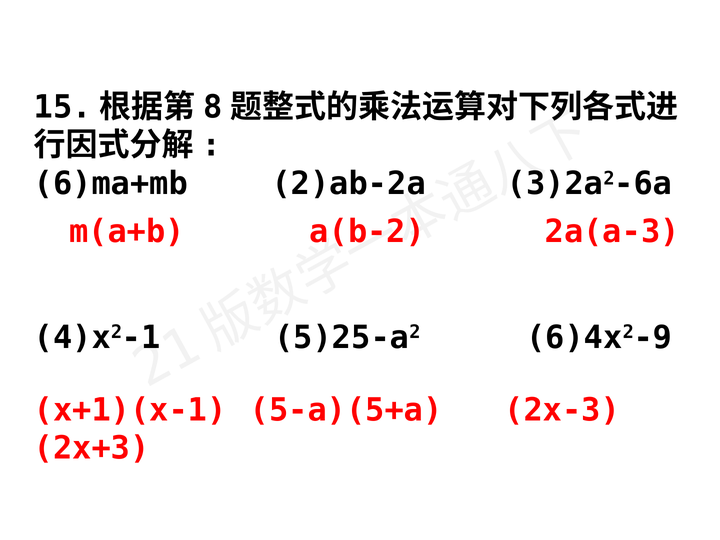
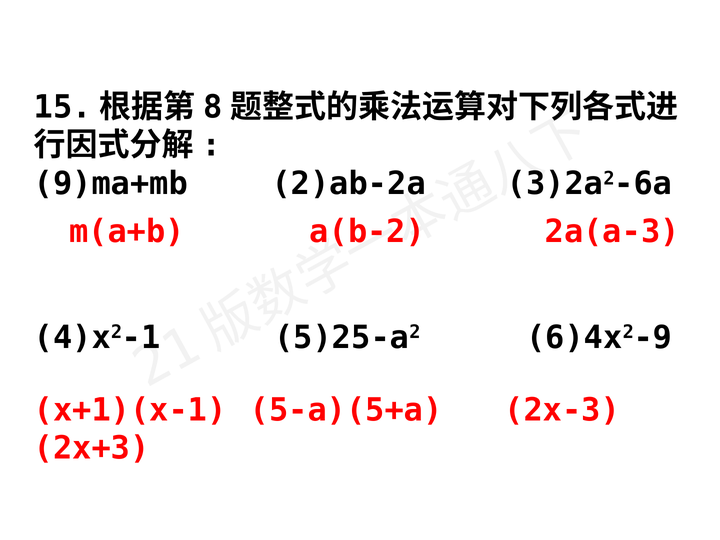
6)ma+mb: 6)ma+mb -> 9)ma+mb
